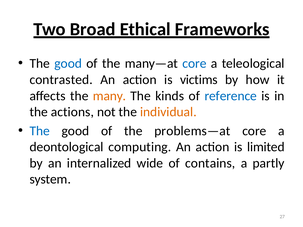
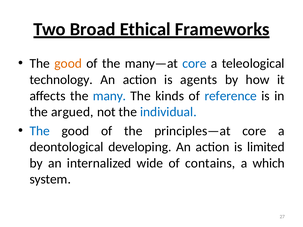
good at (68, 64) colour: blue -> orange
contrasted: contrasted -> technology
victims: victims -> agents
many colour: orange -> blue
actions: actions -> argued
individual colour: orange -> blue
problems—at: problems—at -> principles—at
computing: computing -> developing
partly: partly -> which
